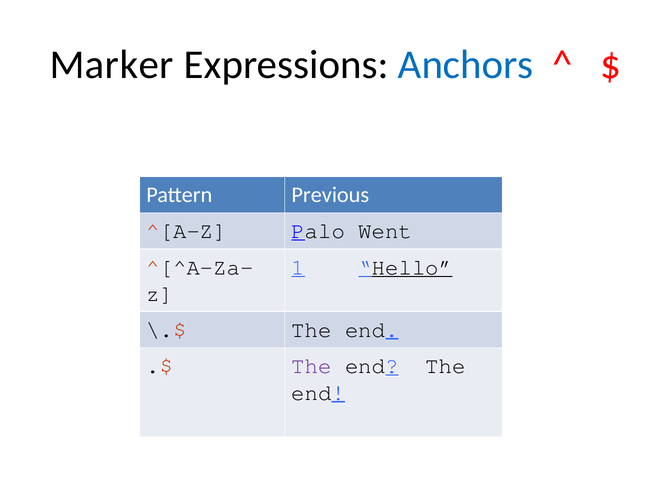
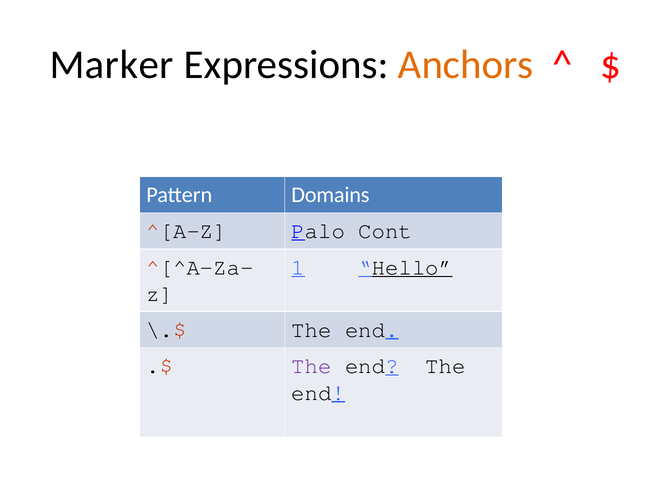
Anchors colour: blue -> orange
Previous: Previous -> Domains
Went: Went -> Cont
